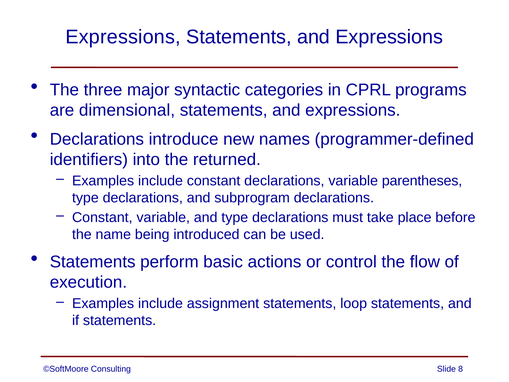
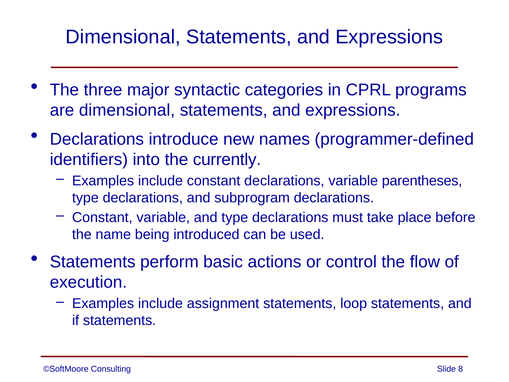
Expressions at (123, 37): Expressions -> Dimensional
returned: returned -> currently
